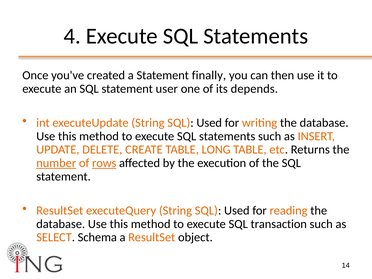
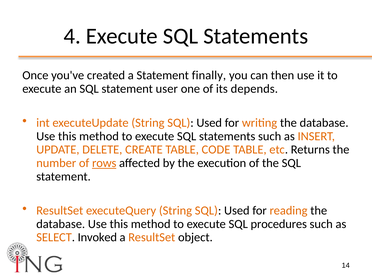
LONG: LONG -> CODE
number underline: present -> none
transaction: transaction -> procedures
Schema: Schema -> Invoked
